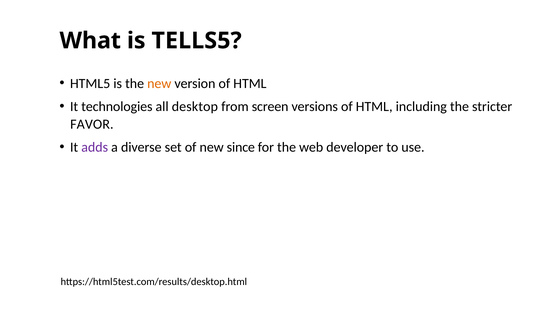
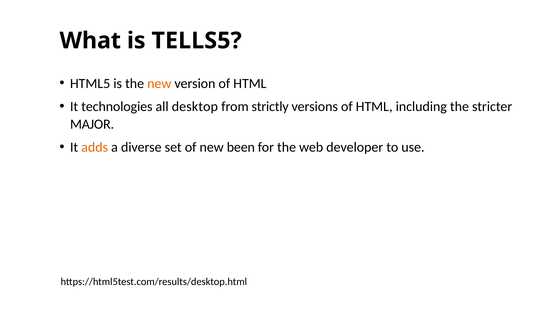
screen: screen -> strictly
FAVOR: FAVOR -> MAJOR
adds colour: purple -> orange
since: since -> been
